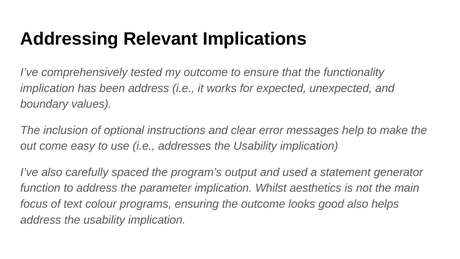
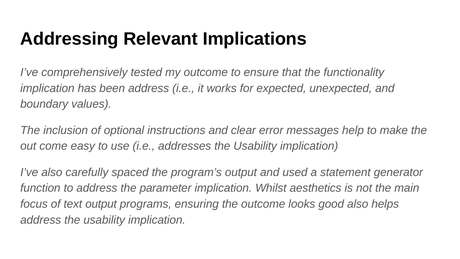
text colour: colour -> output
